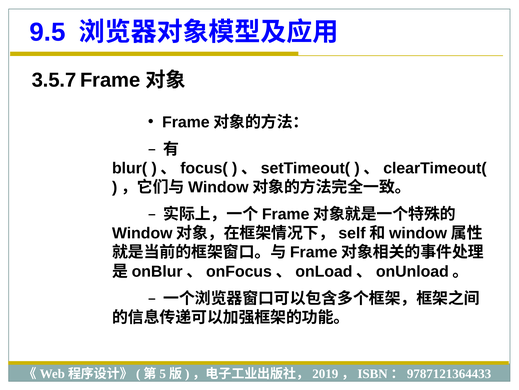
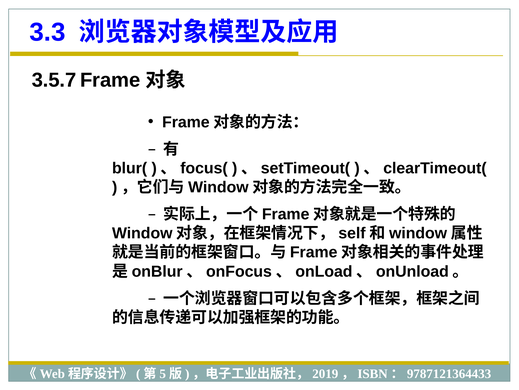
9.5: 9.5 -> 3.3
